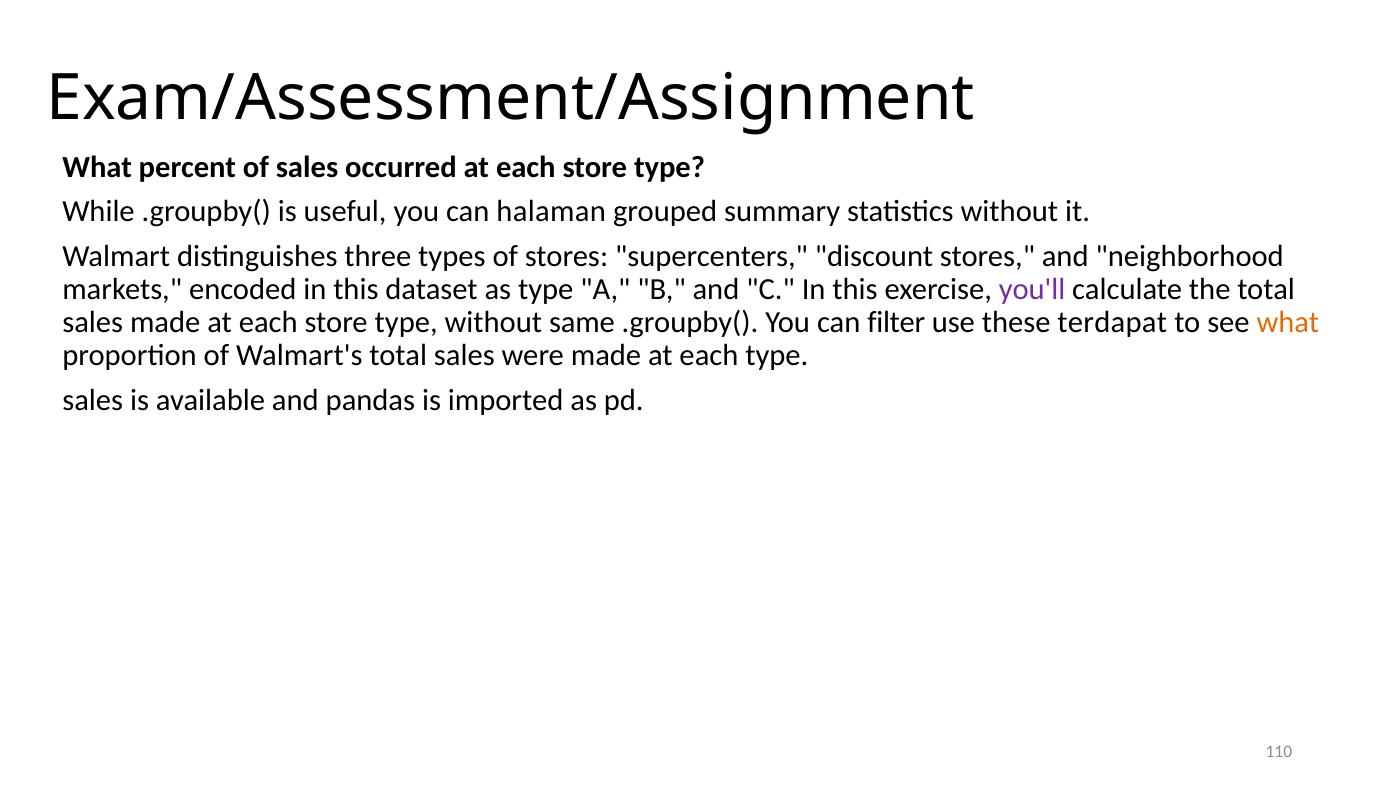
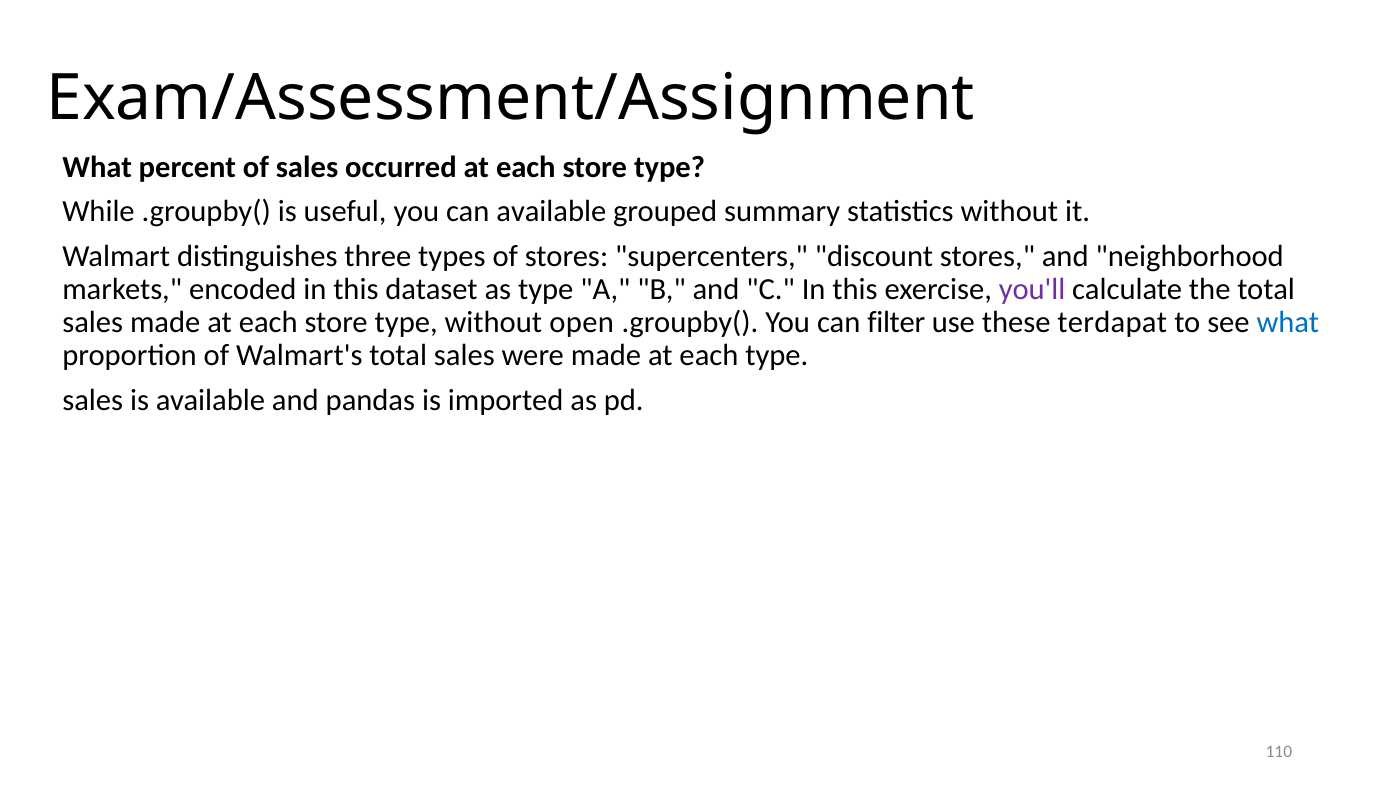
can halaman: halaman -> available
same: same -> open
what at (1288, 323) colour: orange -> blue
